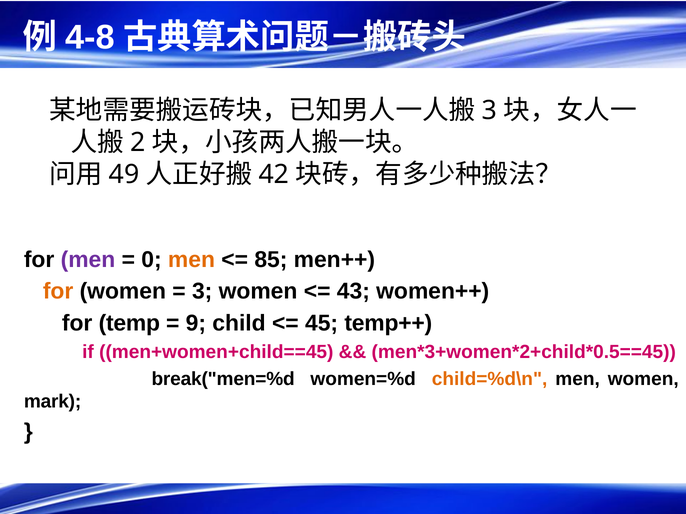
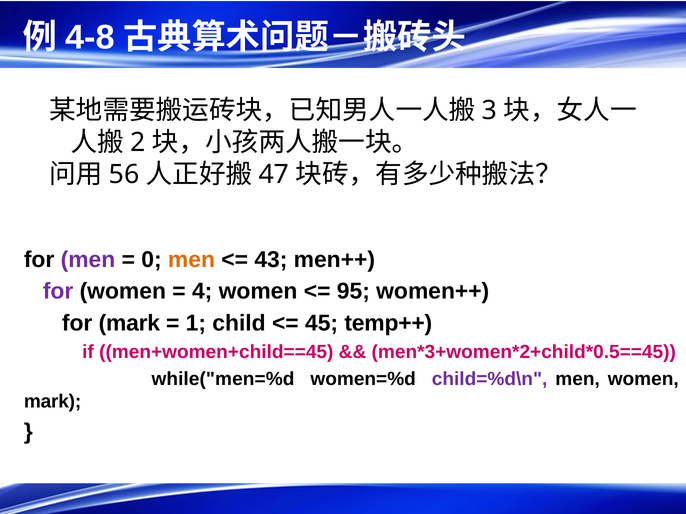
49: 49 -> 56
42: 42 -> 47
85: 85 -> 43
for at (58, 292) colour: orange -> purple
3 at (202, 292): 3 -> 4
43: 43 -> 95
for temp: temp -> mark
9: 9 -> 1
break("men=%d: break("men=%d -> while("men=%d
child=%d\n colour: orange -> purple
